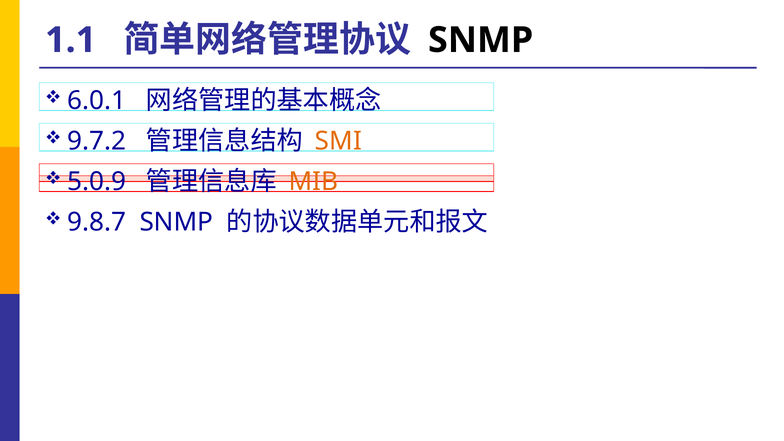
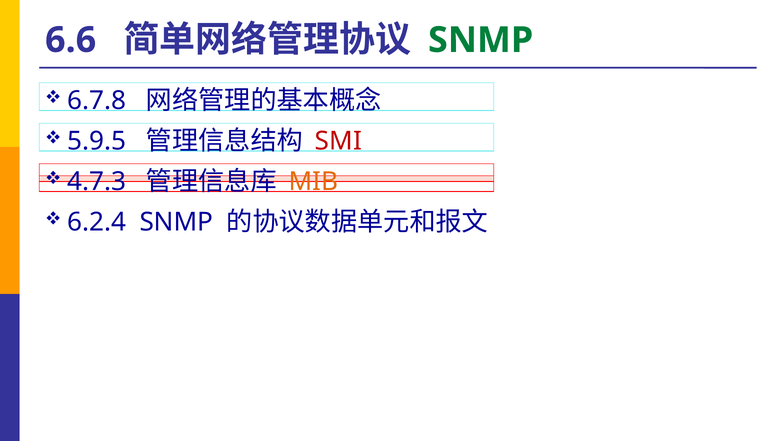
1.1: 1.1 -> 6.6
SNMP at (481, 40) colour: black -> green
6.0.1: 6.0.1 -> 6.7.8
9.7.2: 9.7.2 -> 5.9.5
SMI colour: orange -> red
5.0.9: 5.0.9 -> 4.7.3
9.8.7: 9.8.7 -> 6.2.4
